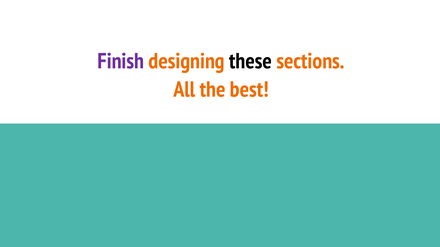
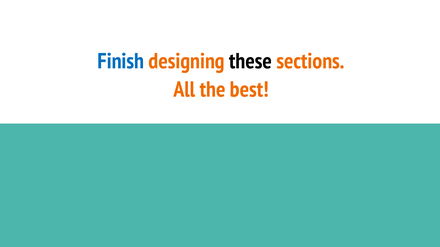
Finish colour: purple -> blue
